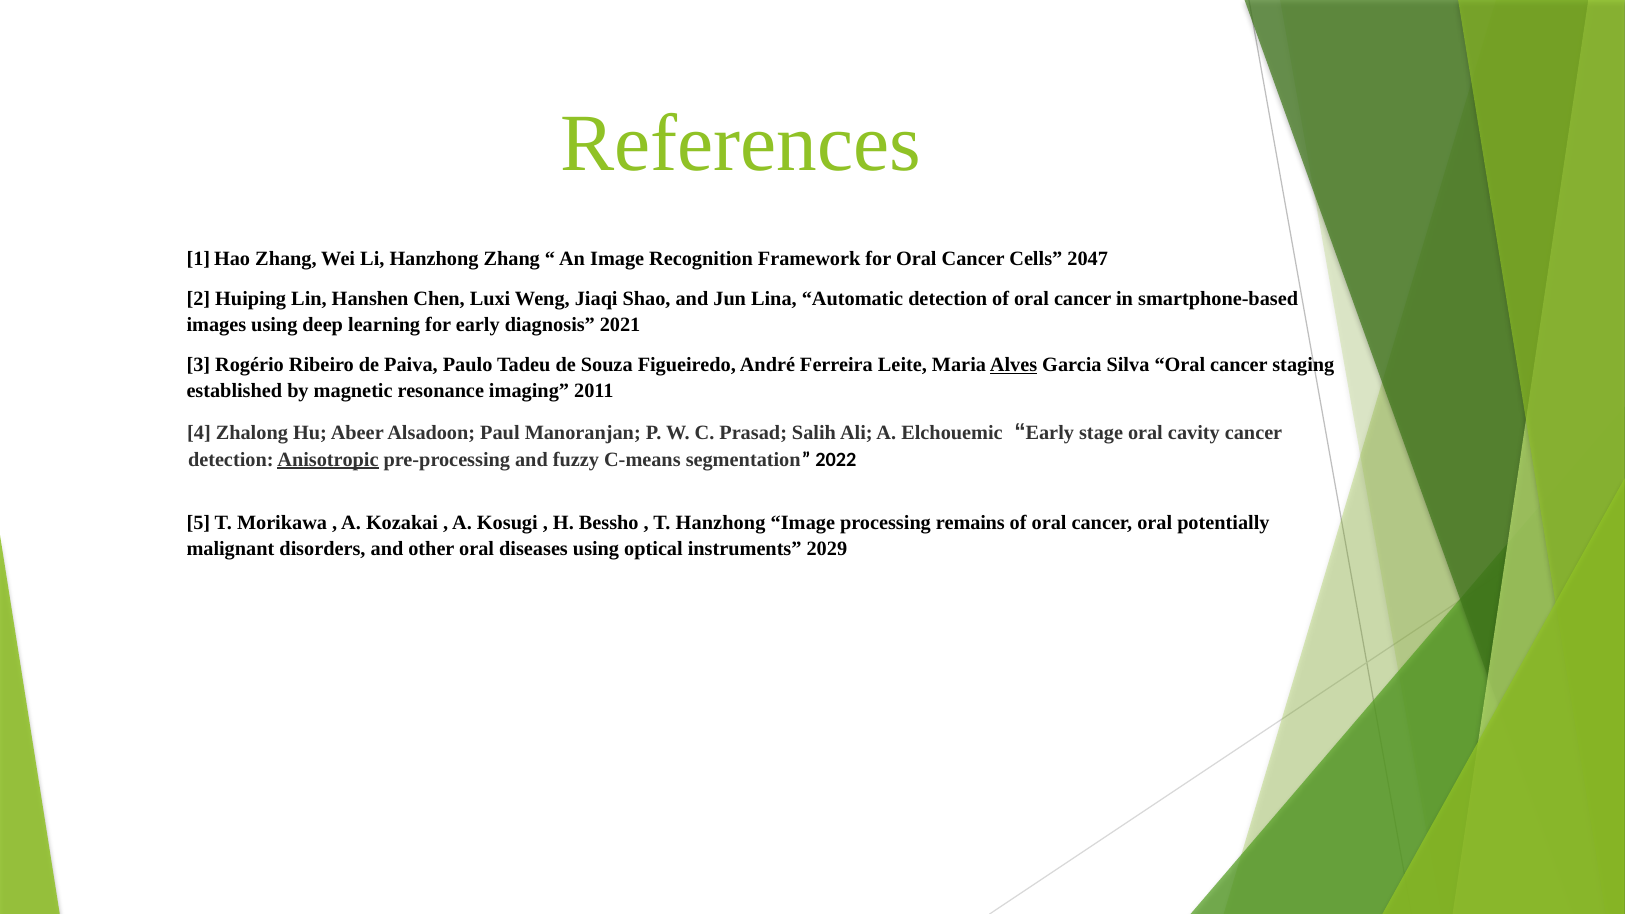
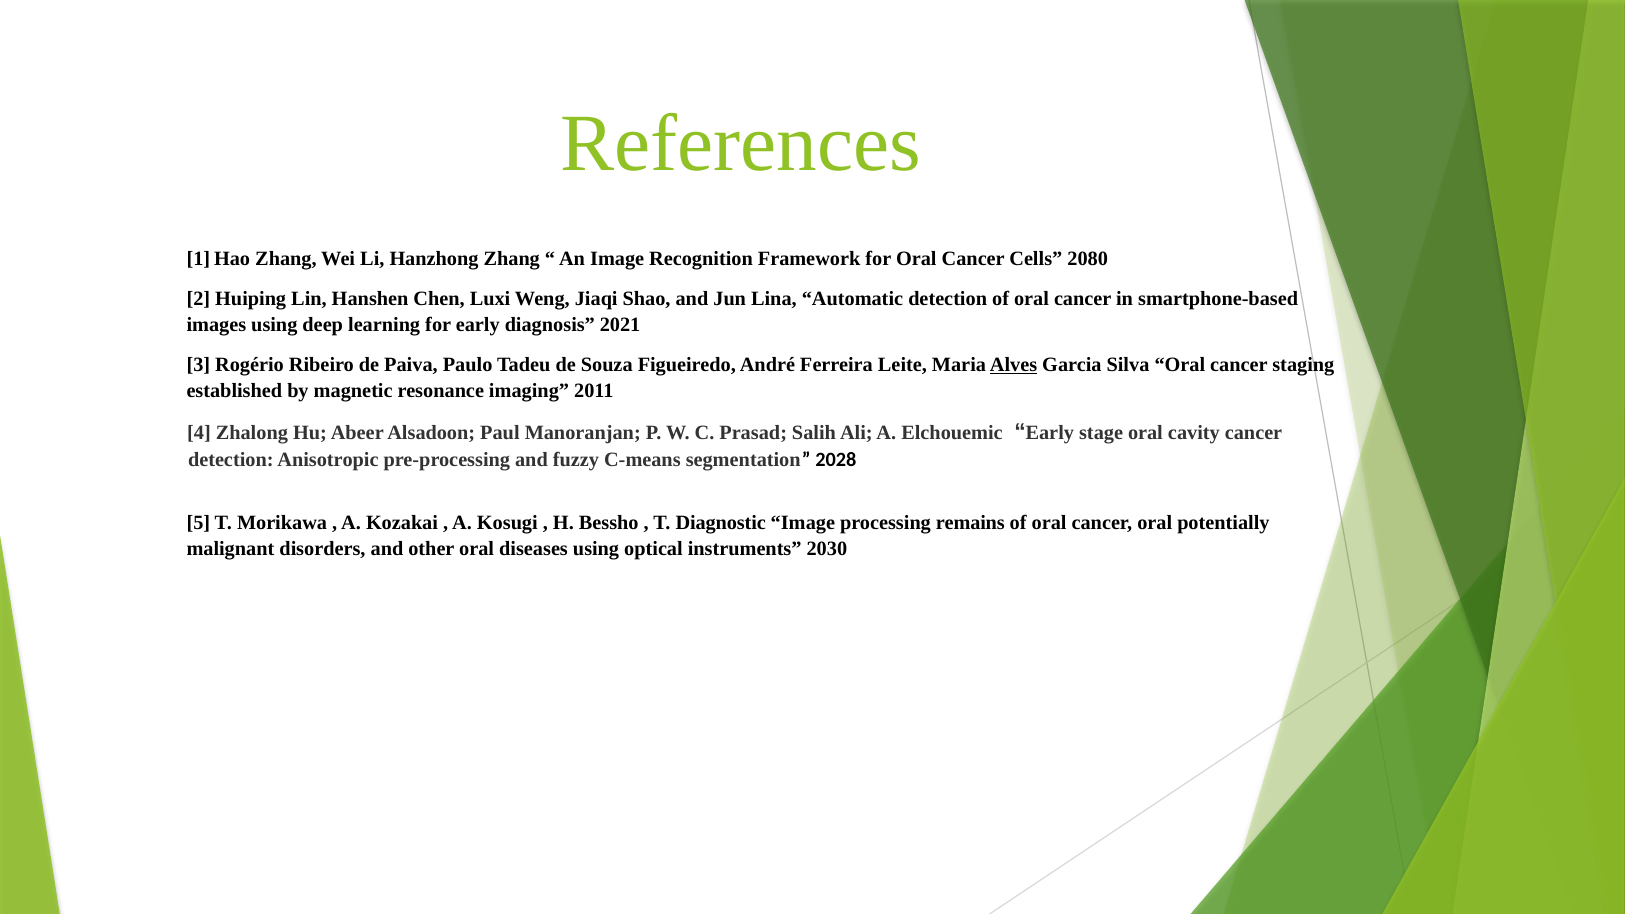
2047: 2047 -> 2080
Anisotropic underline: present -> none
2022: 2022 -> 2028
T Hanzhong: Hanzhong -> Diagnostic
2029: 2029 -> 2030
